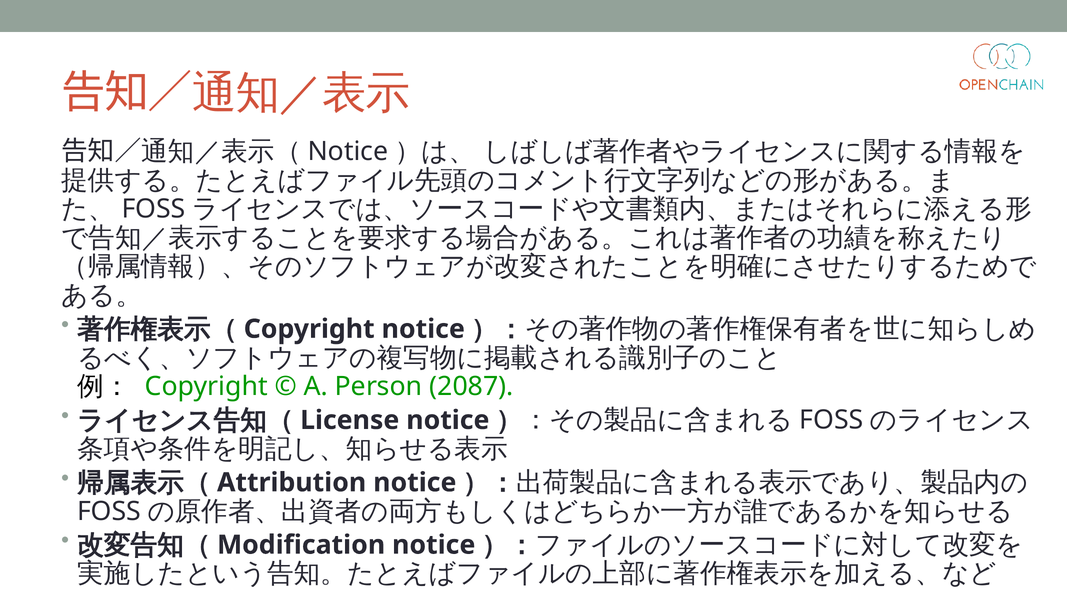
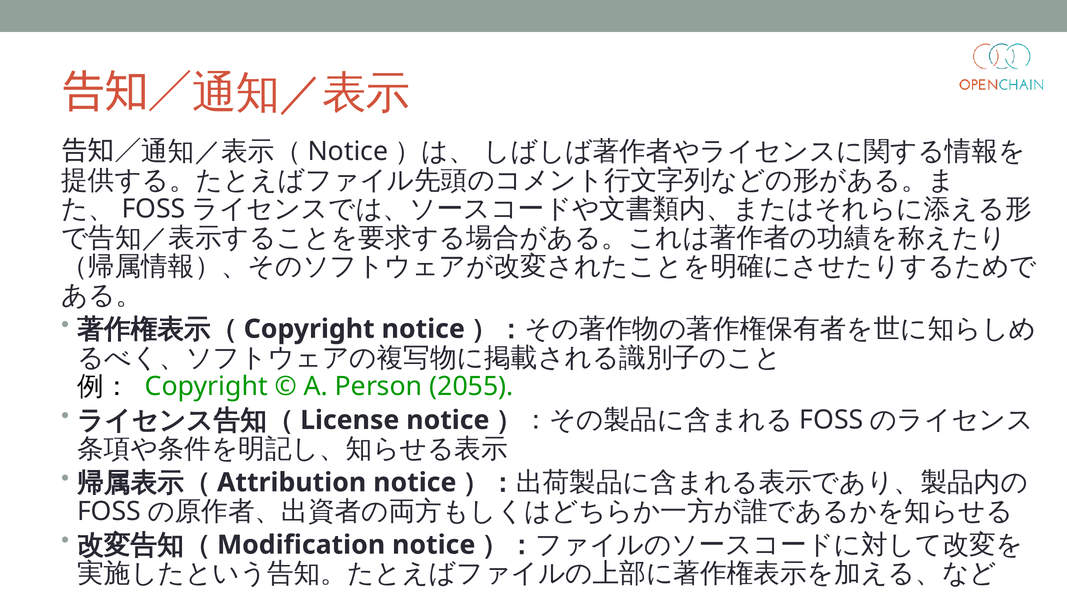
2087: 2087 -> 2055
